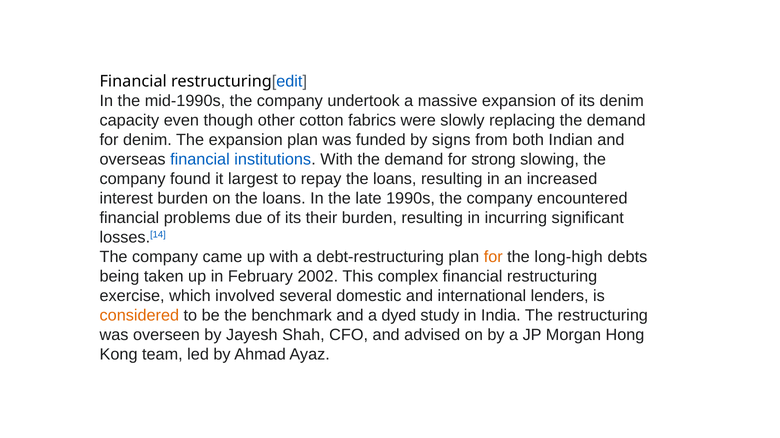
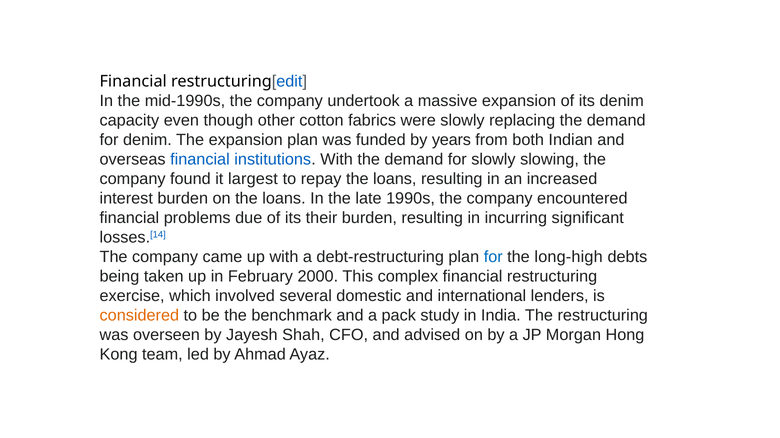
signs: signs -> years
for strong: strong -> slowly
for at (493, 257) colour: orange -> blue
2002: 2002 -> 2000
dyed: dyed -> pack
